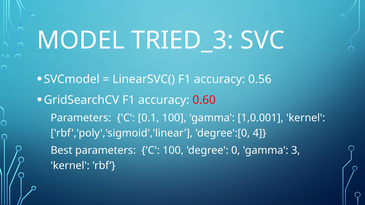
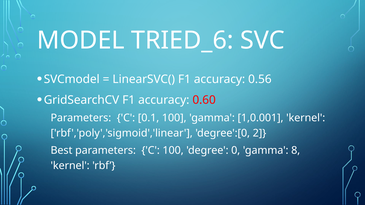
TRIED_3: TRIED_3 -> TRIED_6
4: 4 -> 2
3: 3 -> 8
